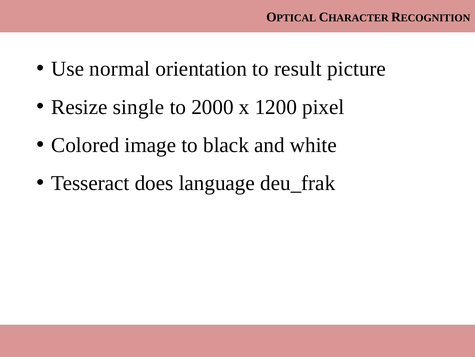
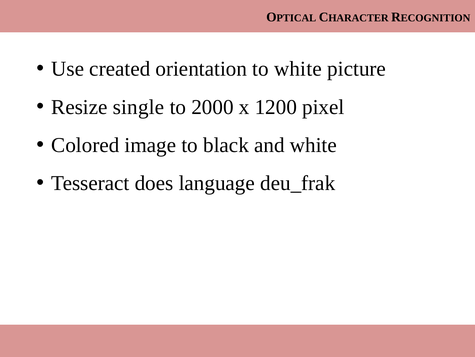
normal: normal -> created
to result: result -> white
